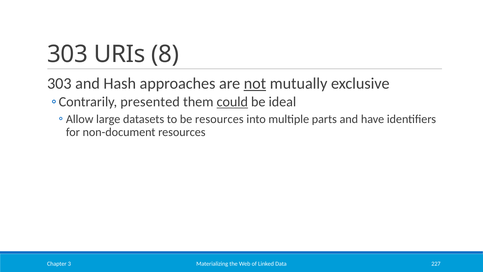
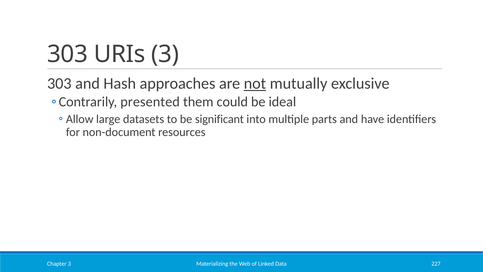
URIs 8: 8 -> 3
could underline: present -> none
be resources: resources -> significant
